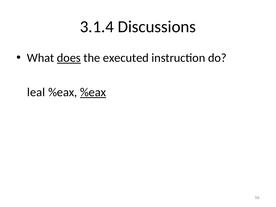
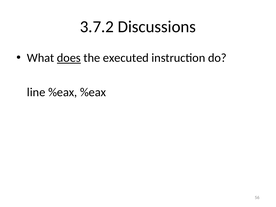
3.1.4: 3.1.4 -> 3.7.2
leal: leal -> line
%eax at (93, 92) underline: present -> none
